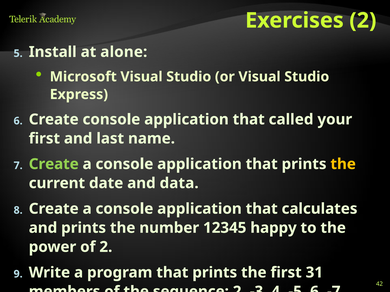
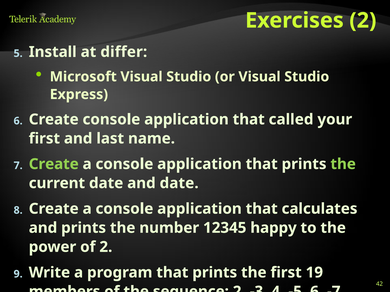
alone: alone -> differ
the at (343, 164) colour: yellow -> light green
and data: data -> date
31: 31 -> 19
